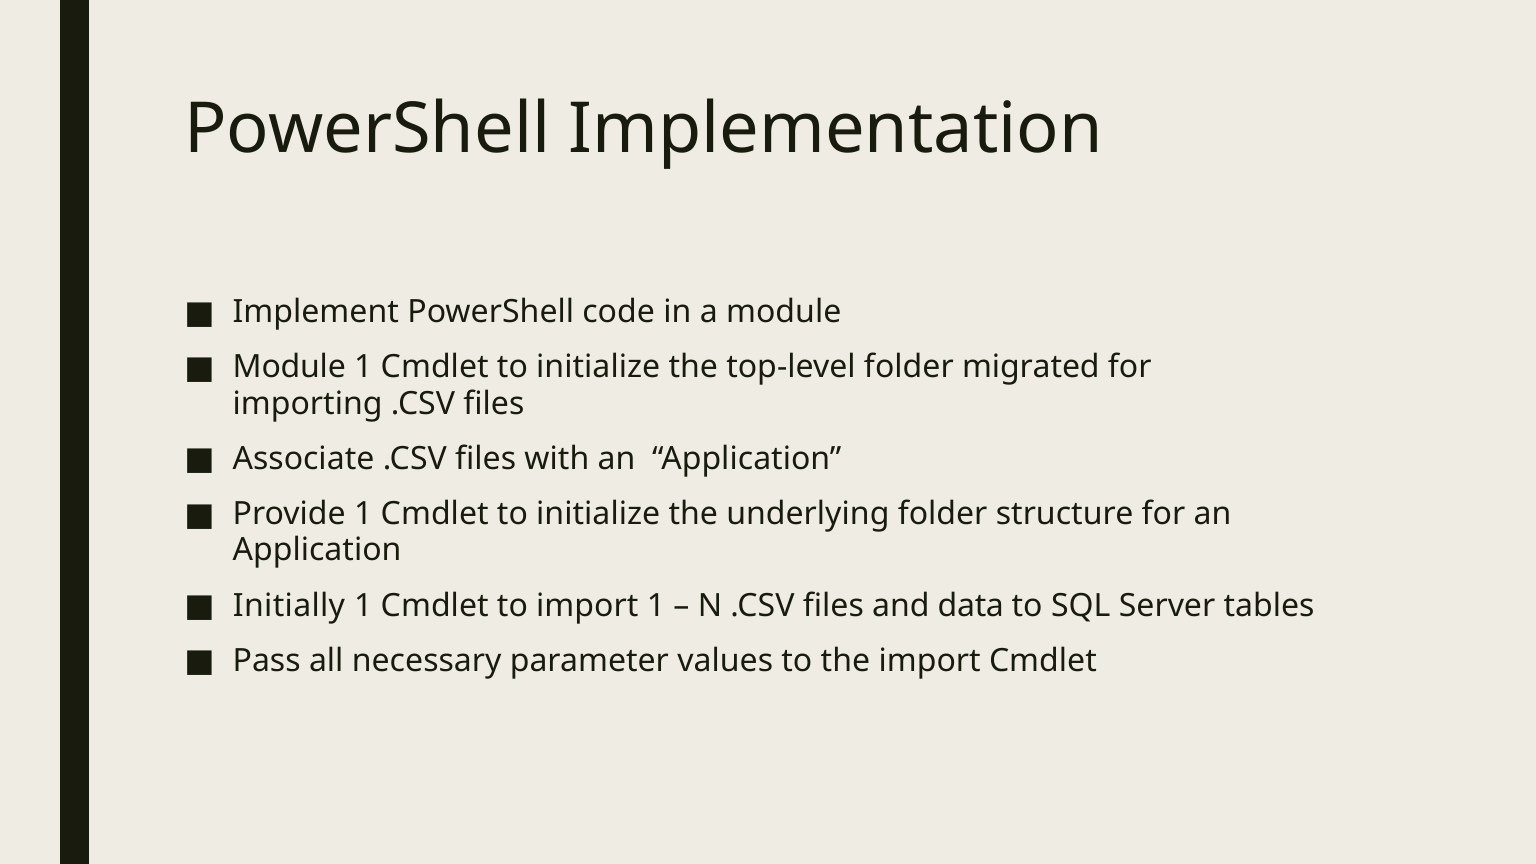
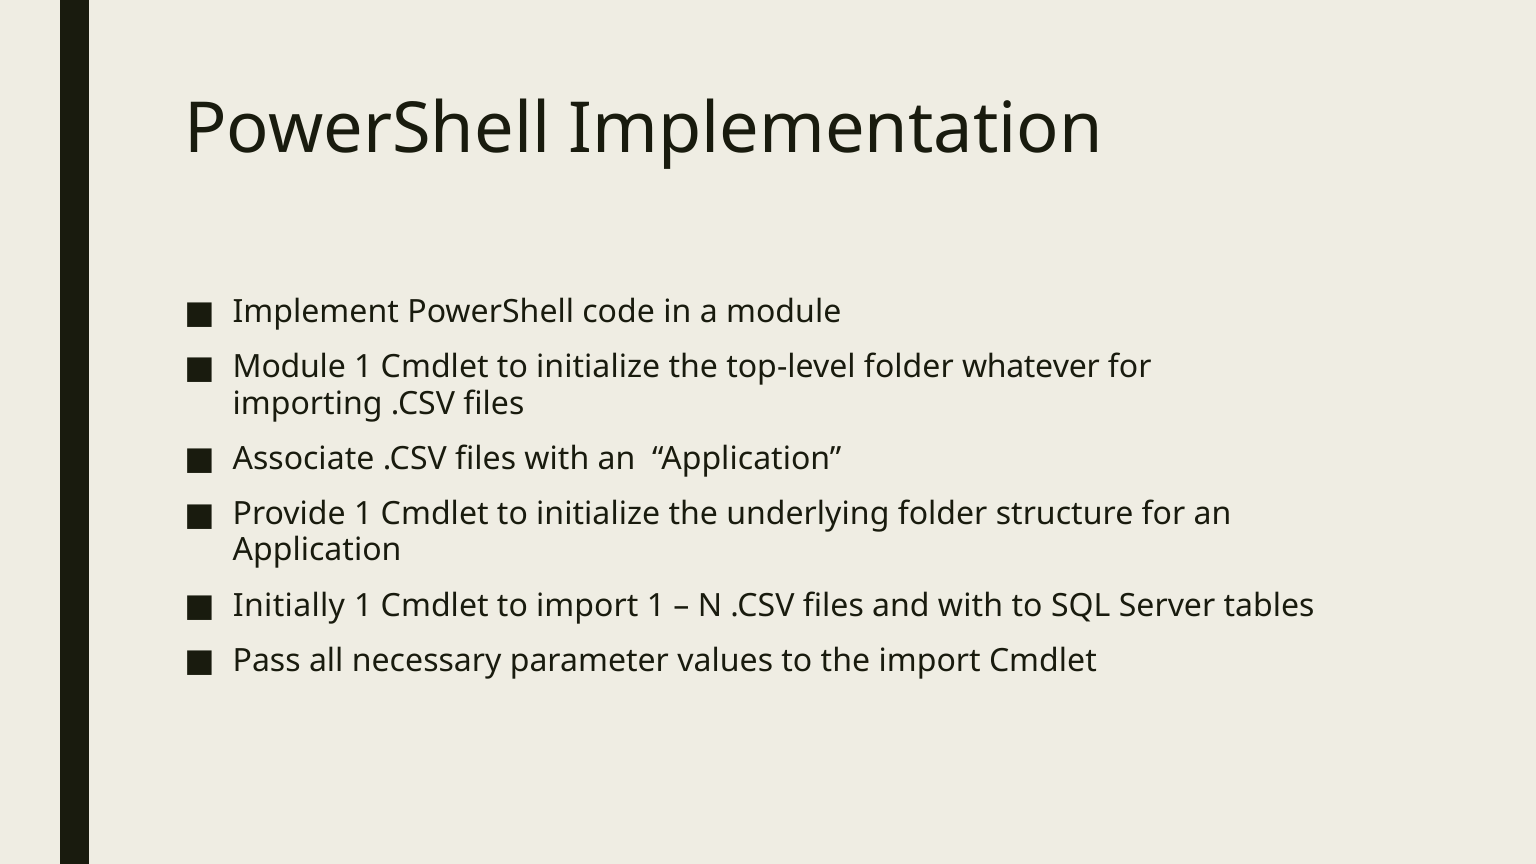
migrated: migrated -> whatever
and data: data -> with
